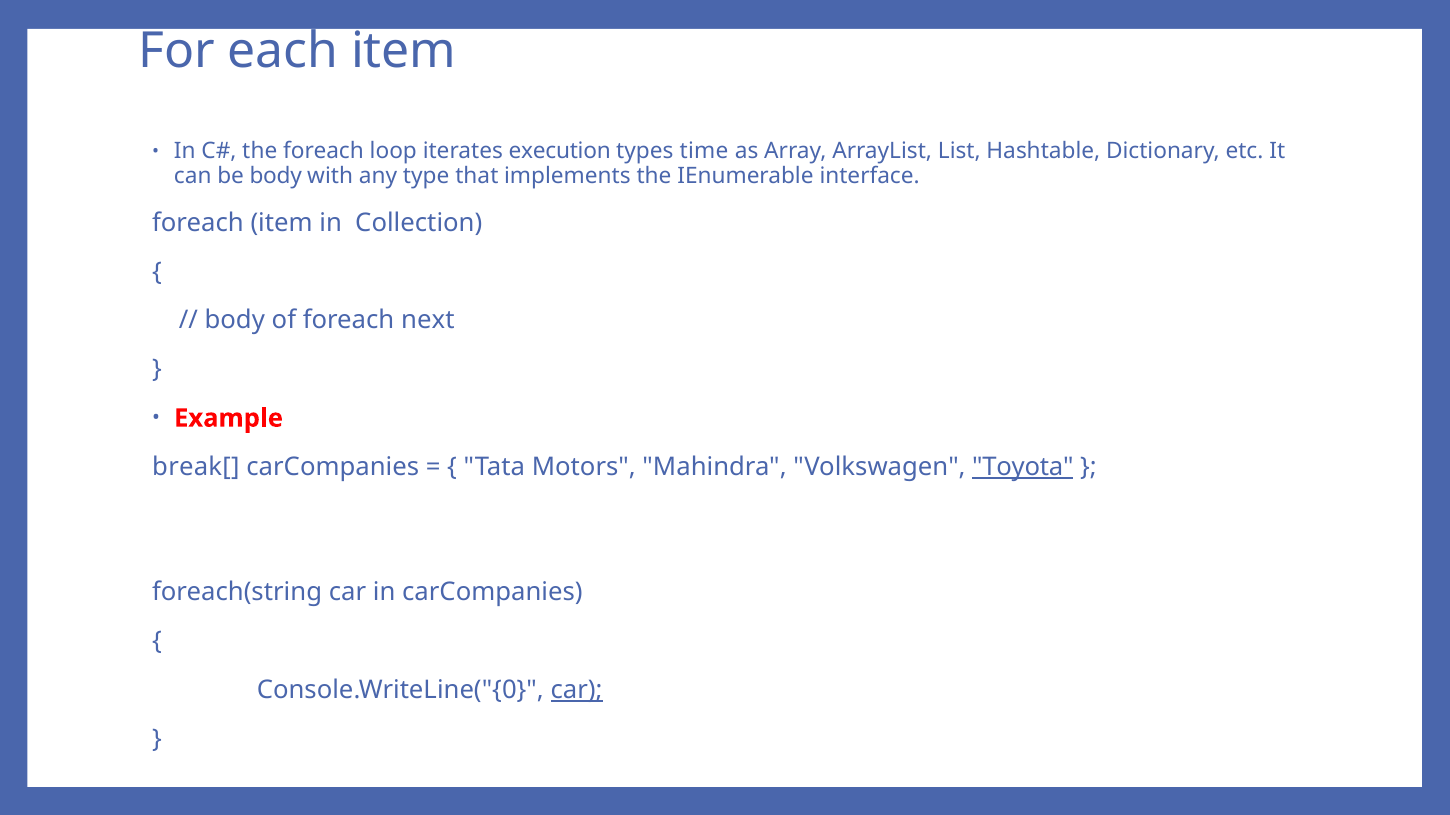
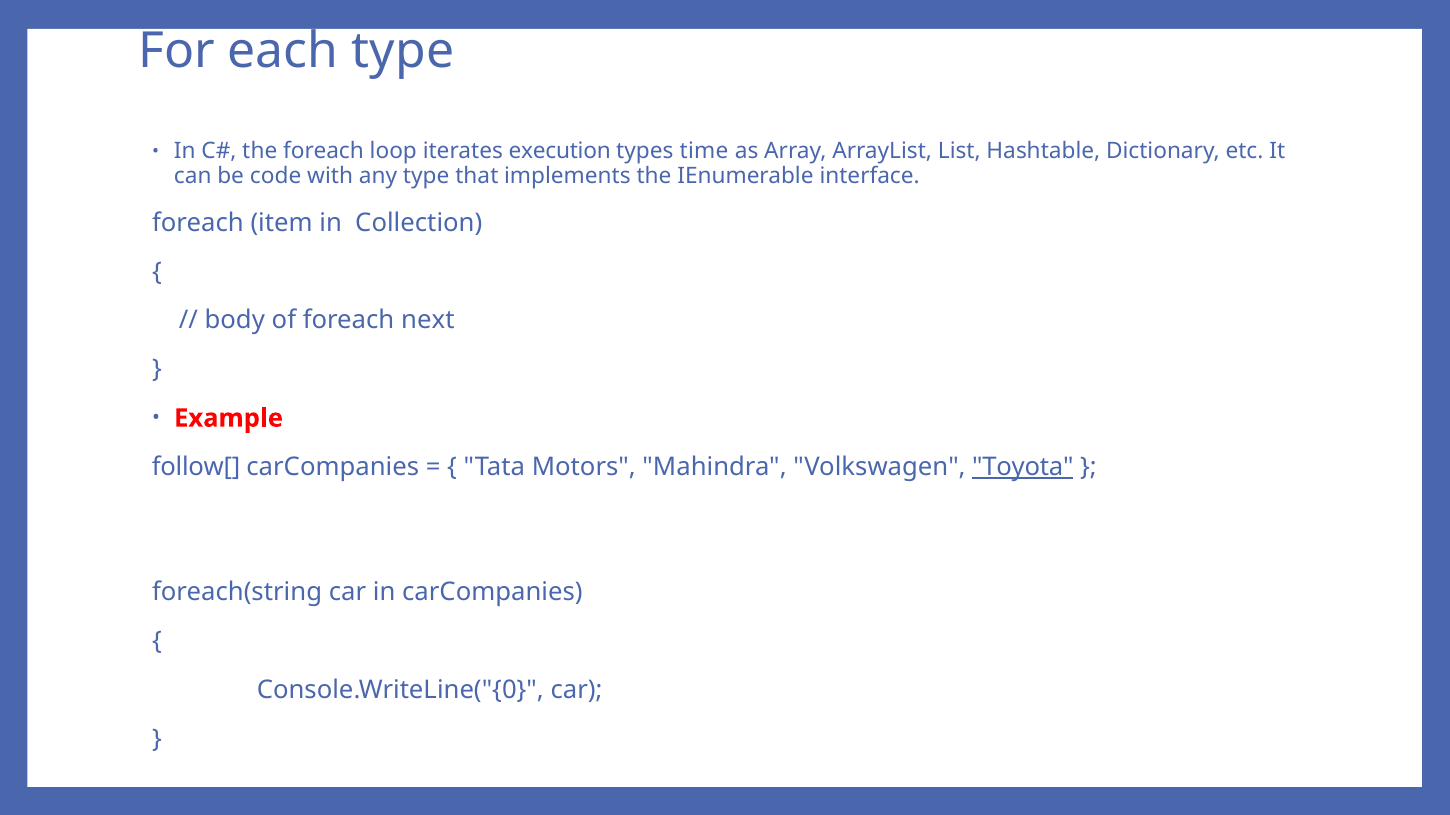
each item: item -> type
be body: body -> code
break[: break[ -> follow[
car at (577, 691) underline: present -> none
